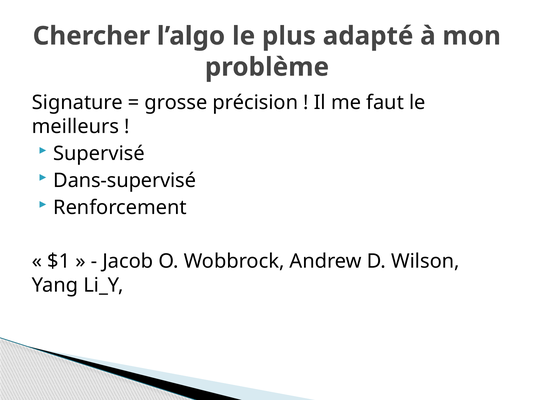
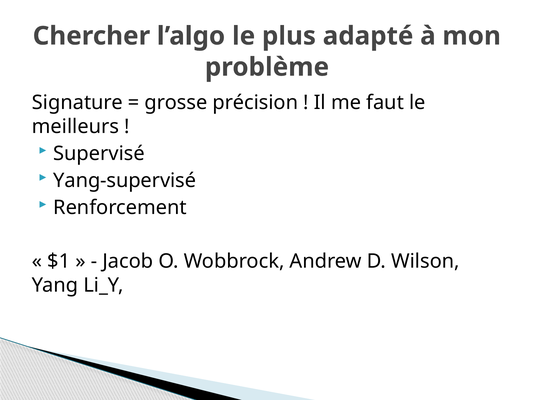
Dans-supervisé: Dans-supervisé -> Yang-supervisé
